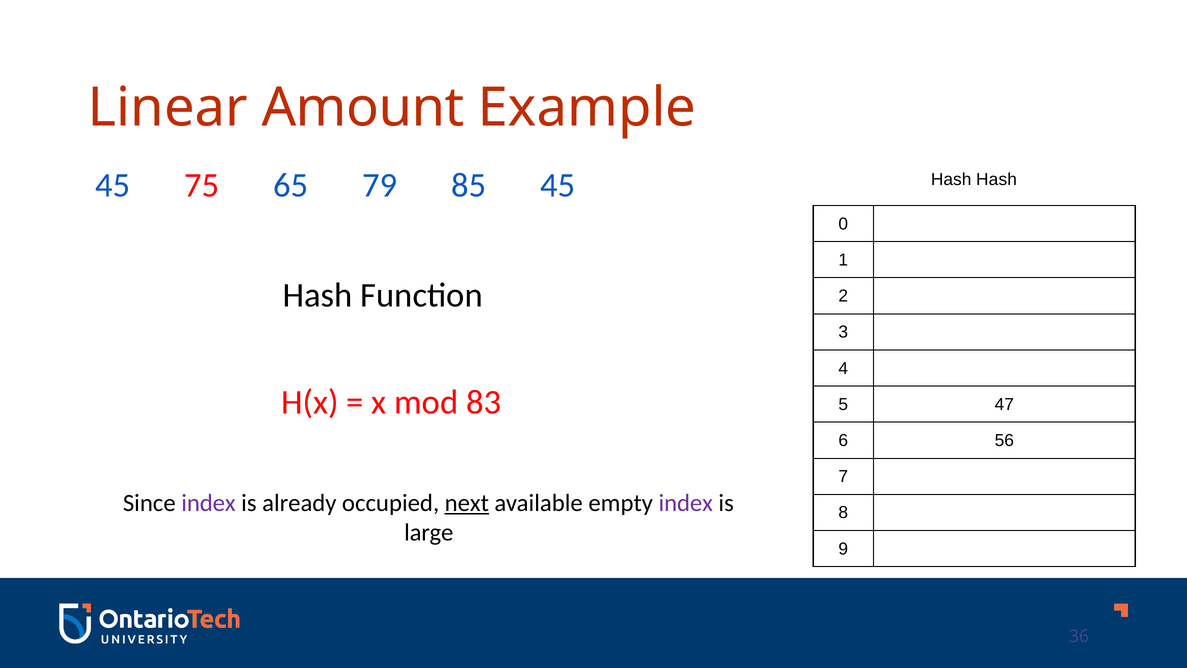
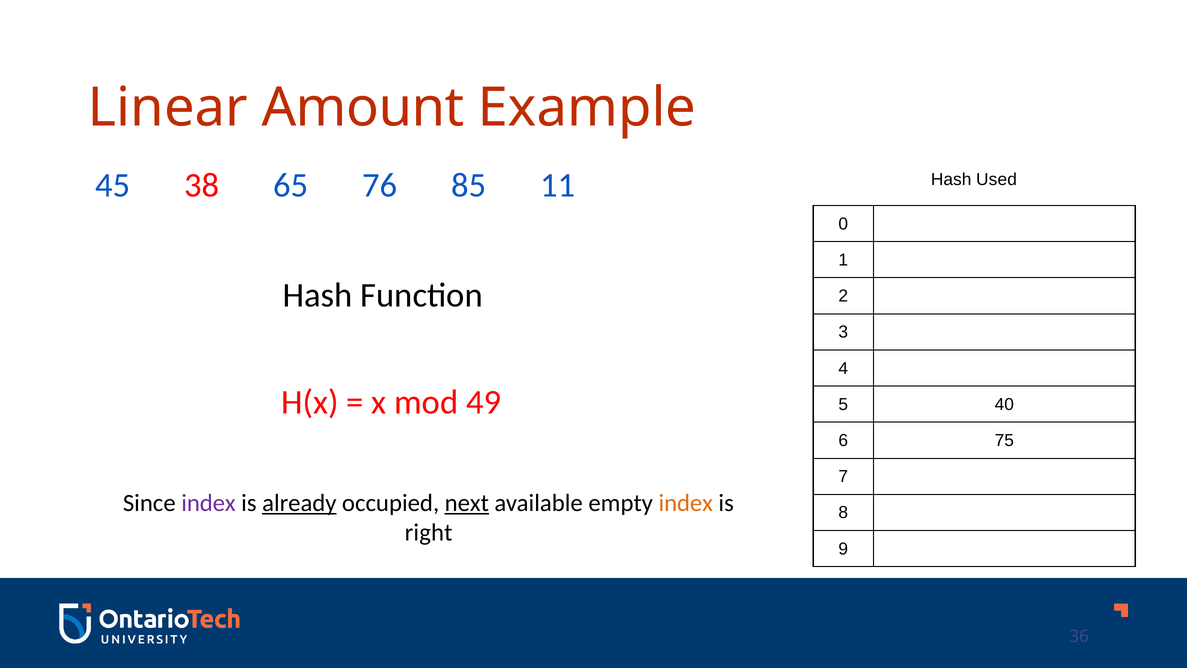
75: 75 -> 38
79: 79 -> 76
85 45: 45 -> 11
Hash at (997, 179): Hash -> Used
83: 83 -> 49
47: 47 -> 40
56: 56 -> 75
already underline: none -> present
index at (686, 503) colour: purple -> orange
large: large -> right
